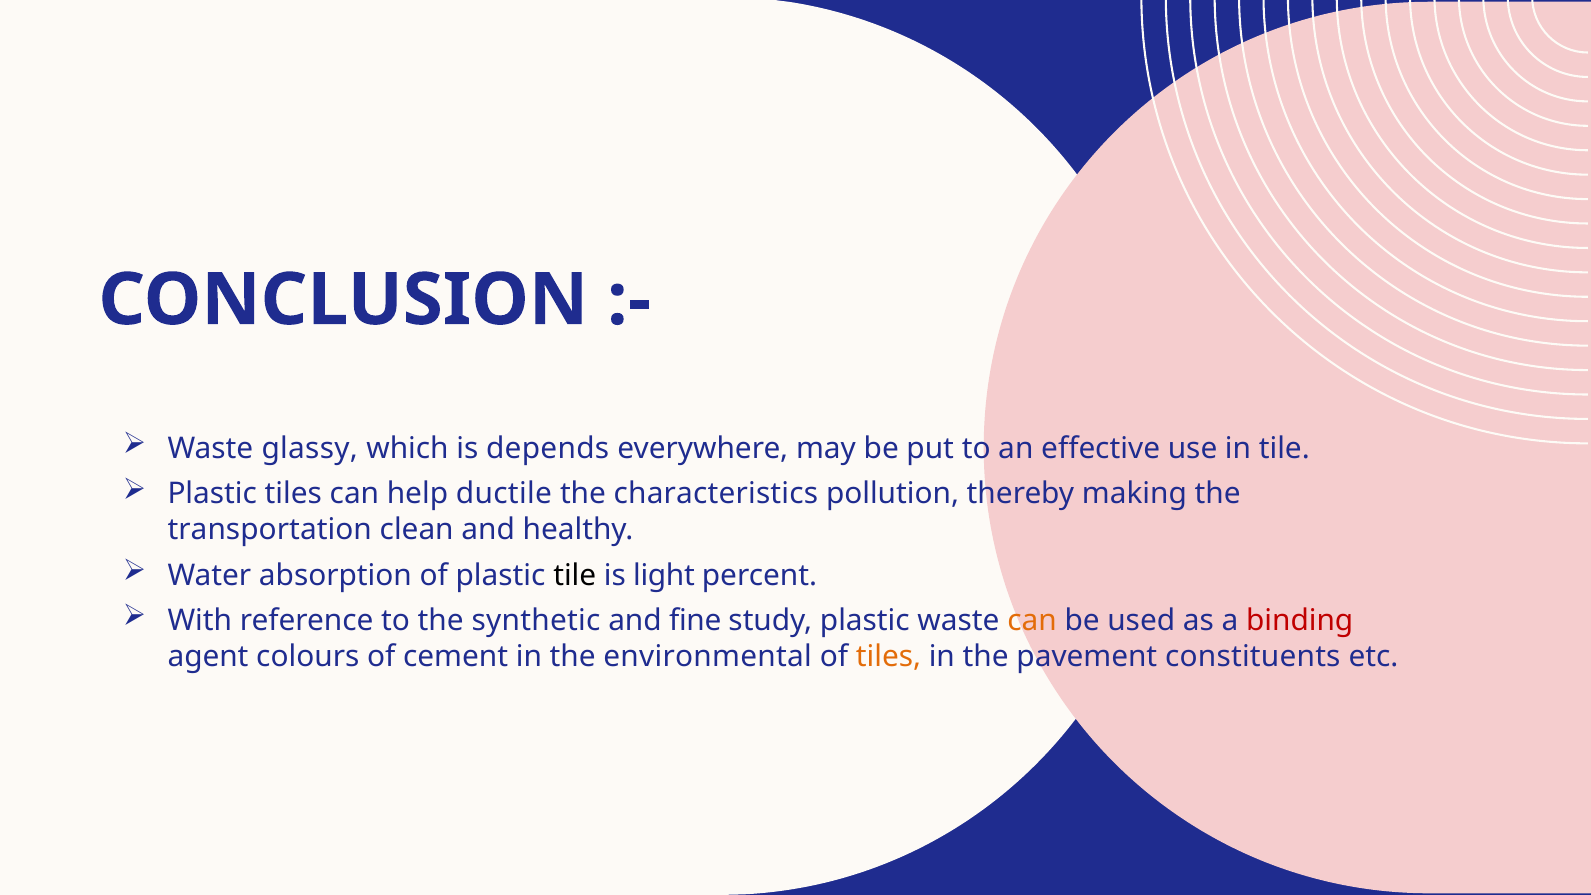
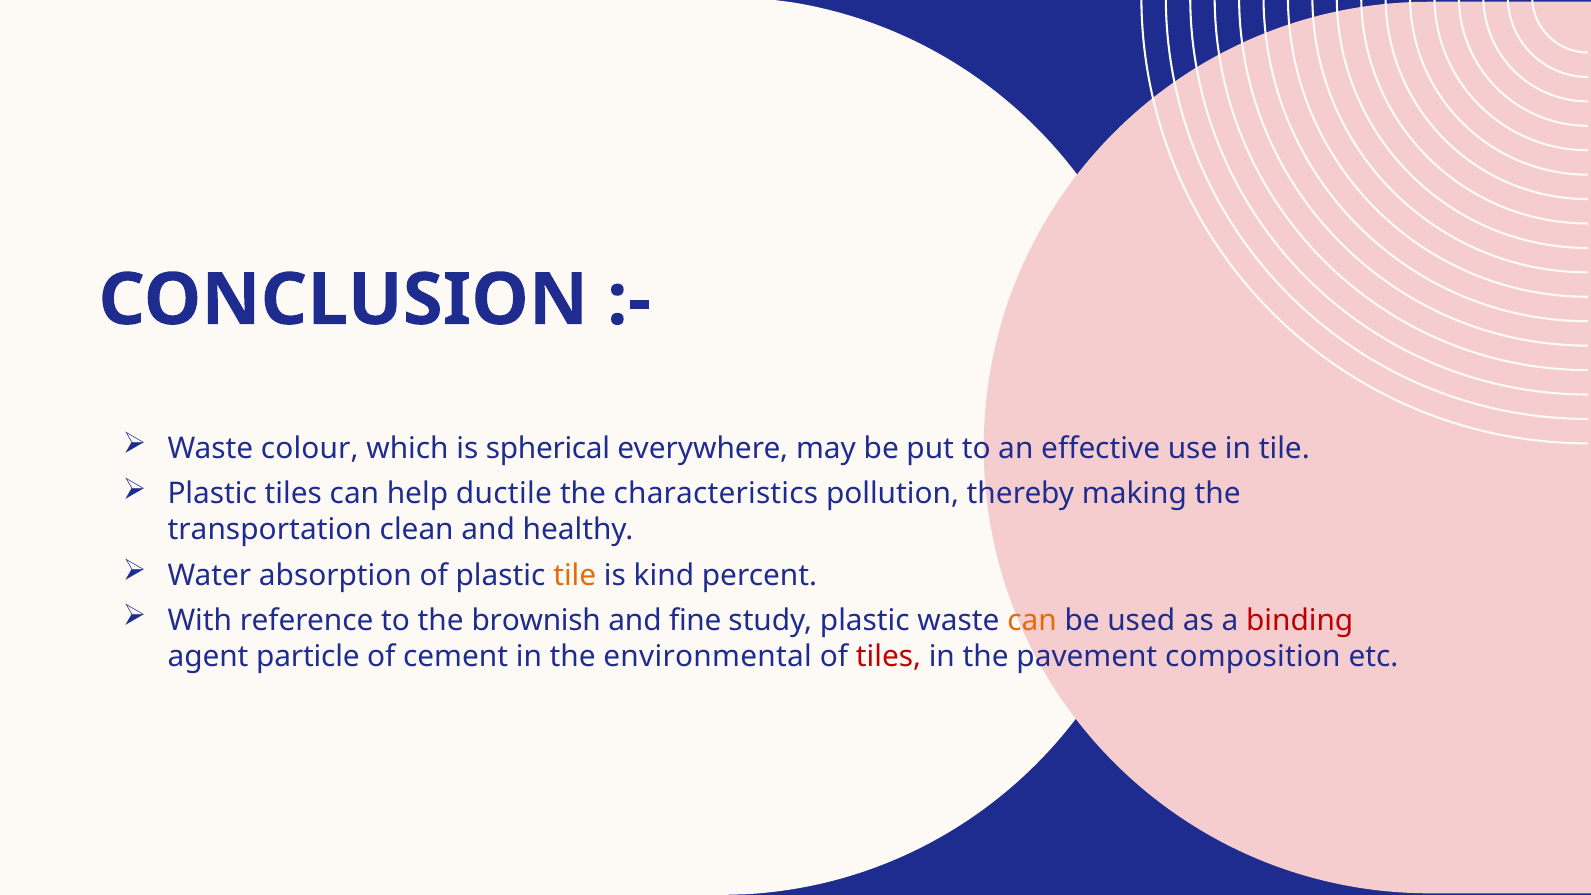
glassy: glassy -> colour
depends: depends -> spherical
tile at (575, 575) colour: black -> orange
light: light -> kind
synthetic: synthetic -> brownish
colours: colours -> particle
tiles at (889, 656) colour: orange -> red
constituents: constituents -> composition
